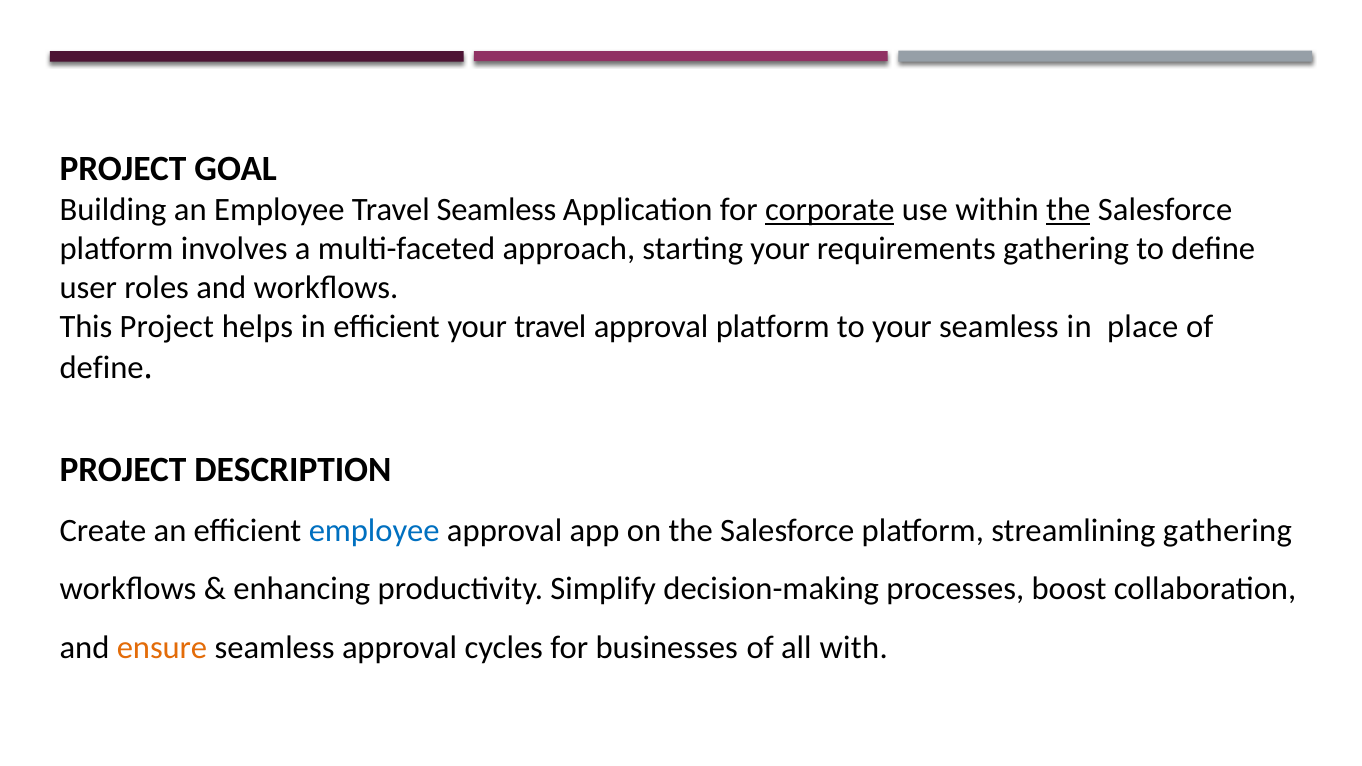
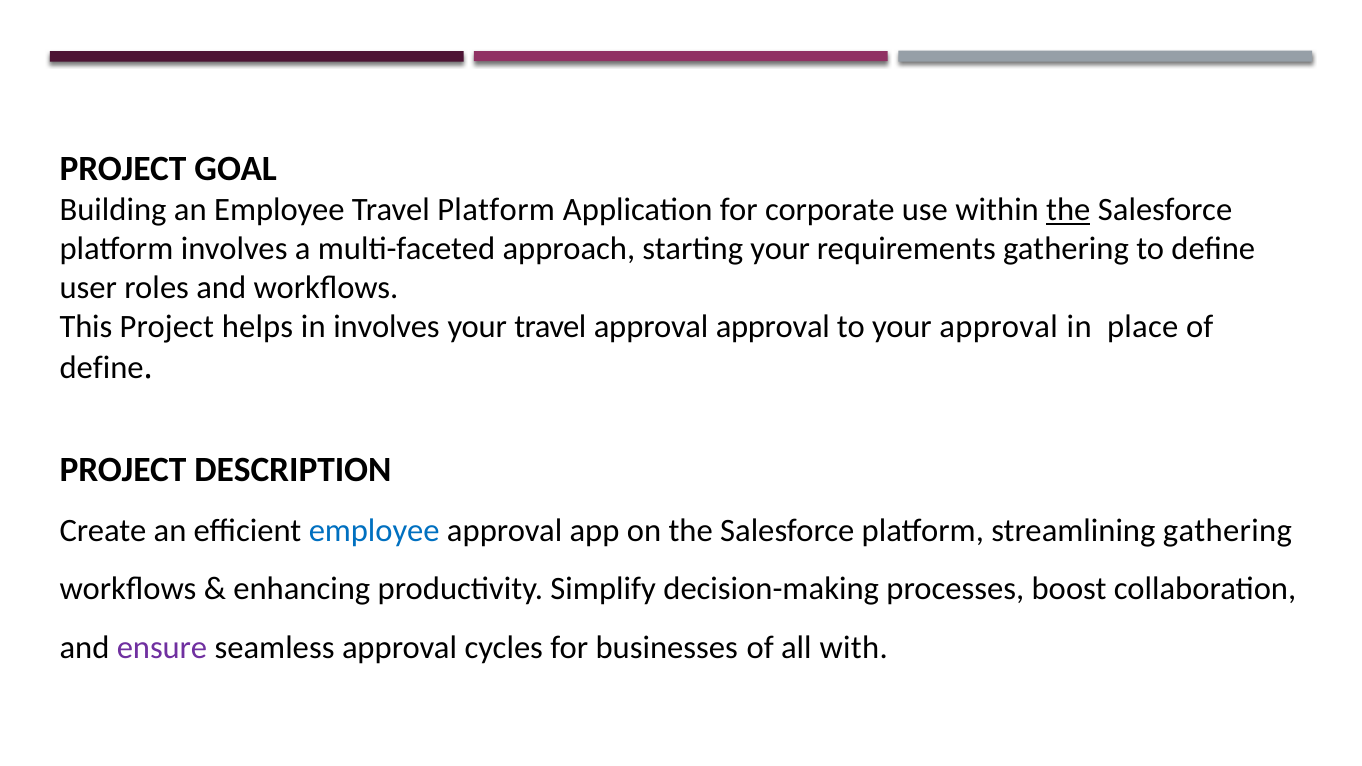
Travel Seamless: Seamless -> Platform
corporate underline: present -> none
in eﬃcient: eﬃcient -> involves
approval platform: platform -> approval
your seamless: seamless -> approval
ensure colour: orange -> purple
